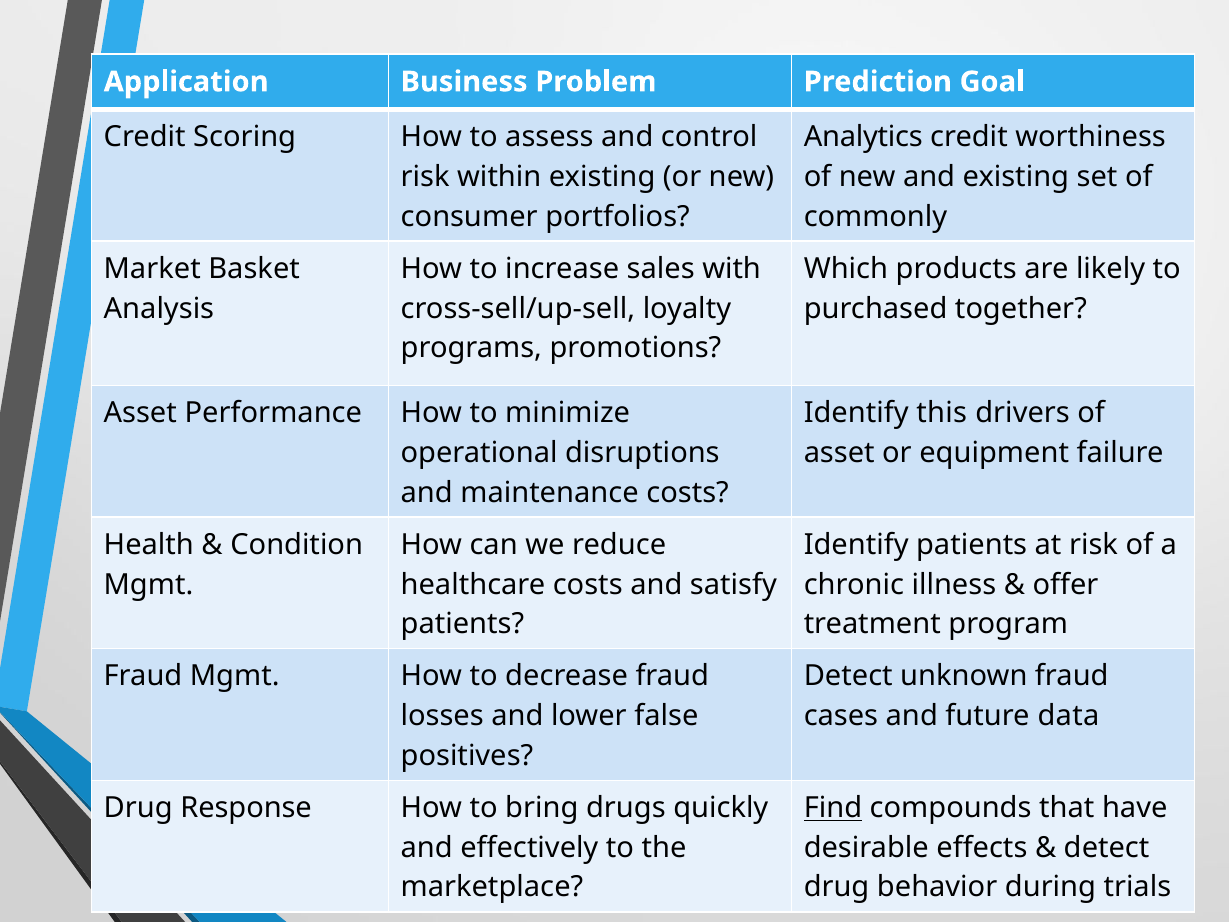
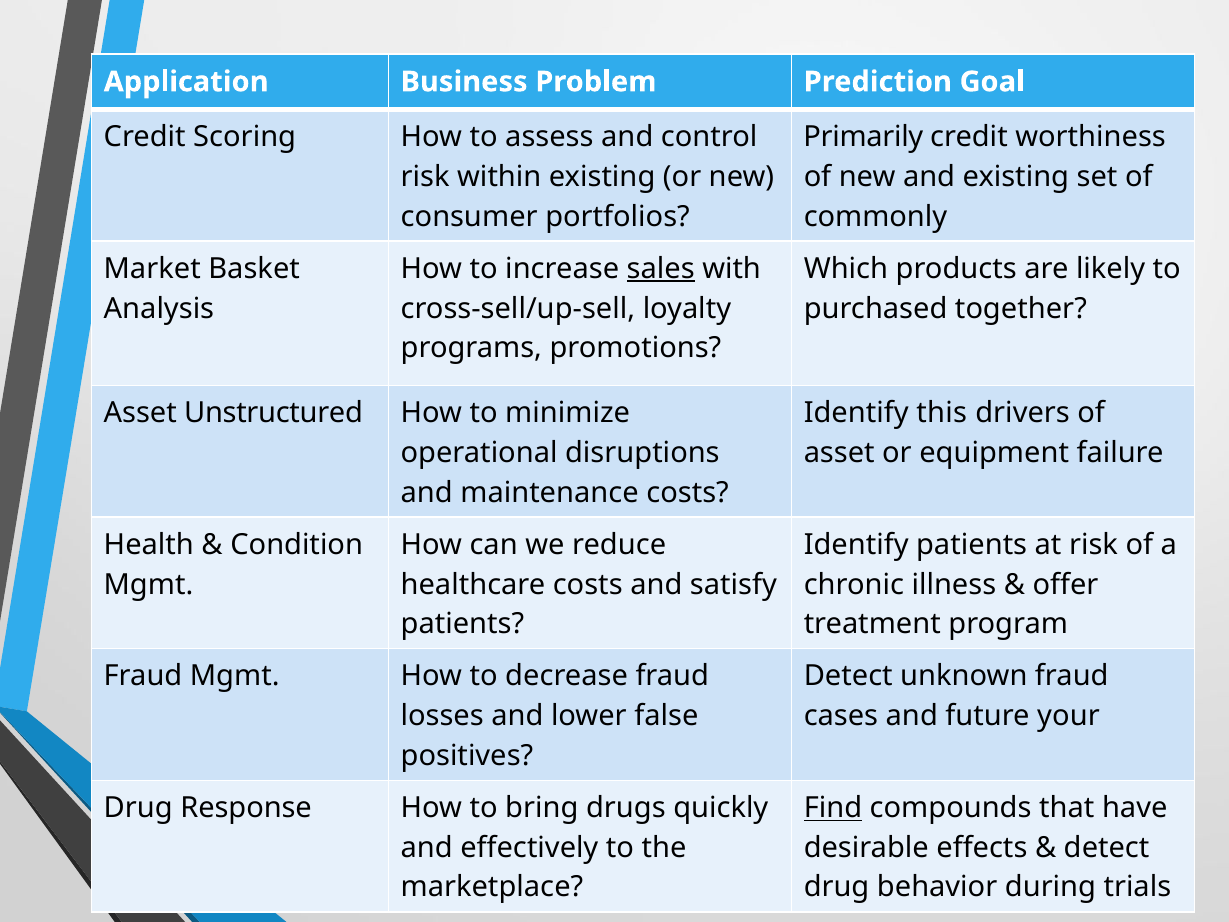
Analytics: Analytics -> Primarily
sales underline: none -> present
Performance: Performance -> Unstructured
data: data -> your
